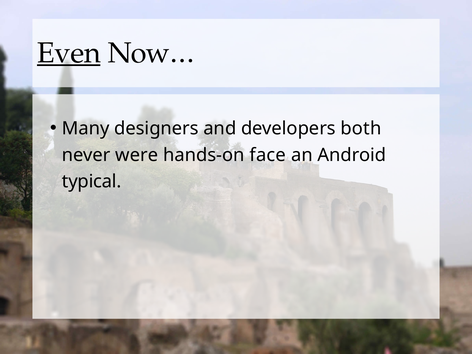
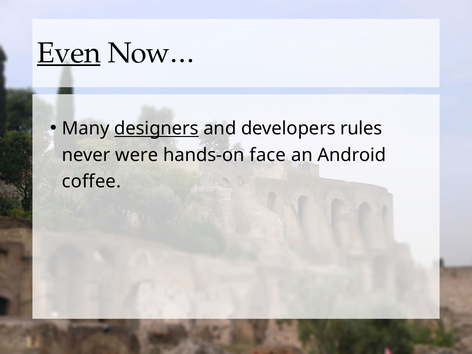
designers underline: none -> present
both: both -> rules
typical: typical -> coffee
